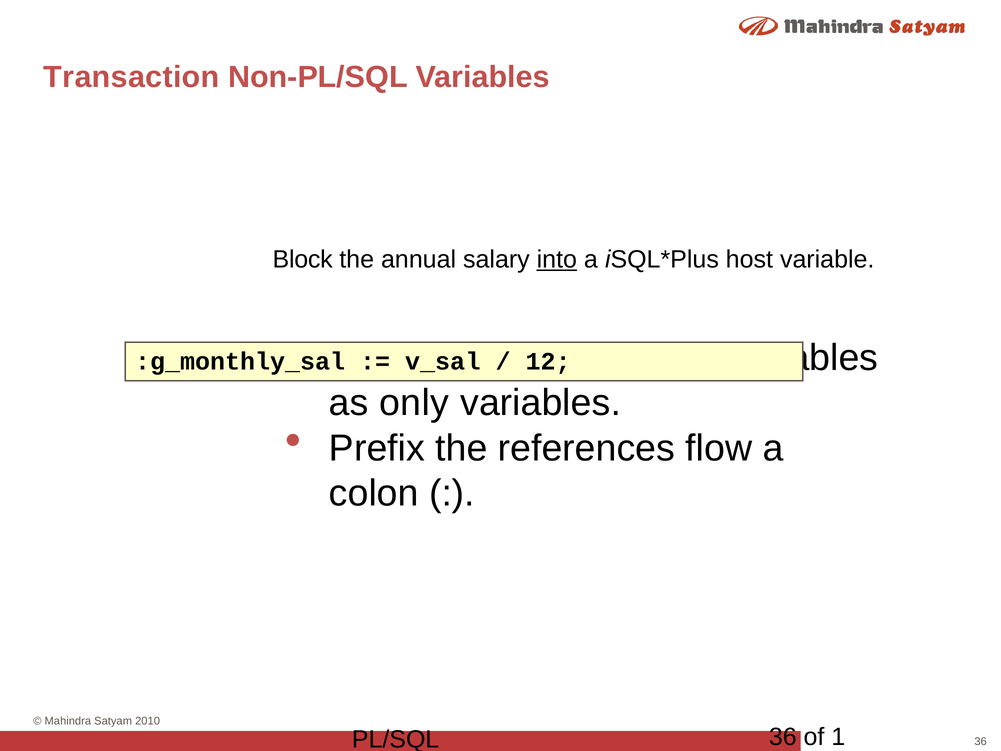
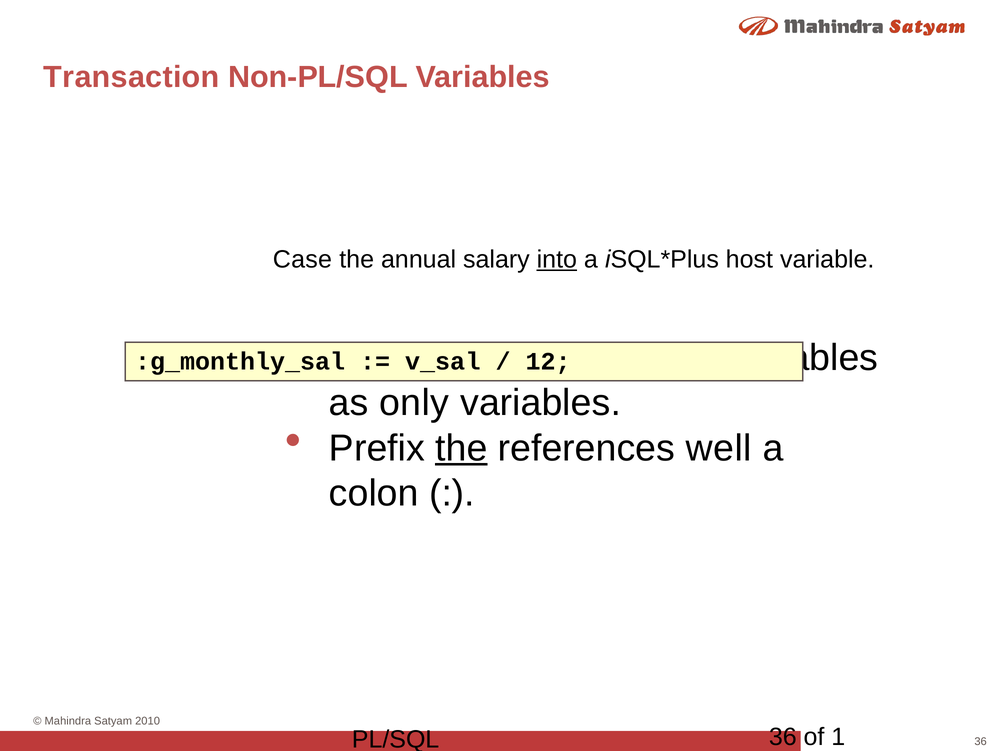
Block: Block -> Case
the at (461, 448) underline: none -> present
flow: flow -> well
